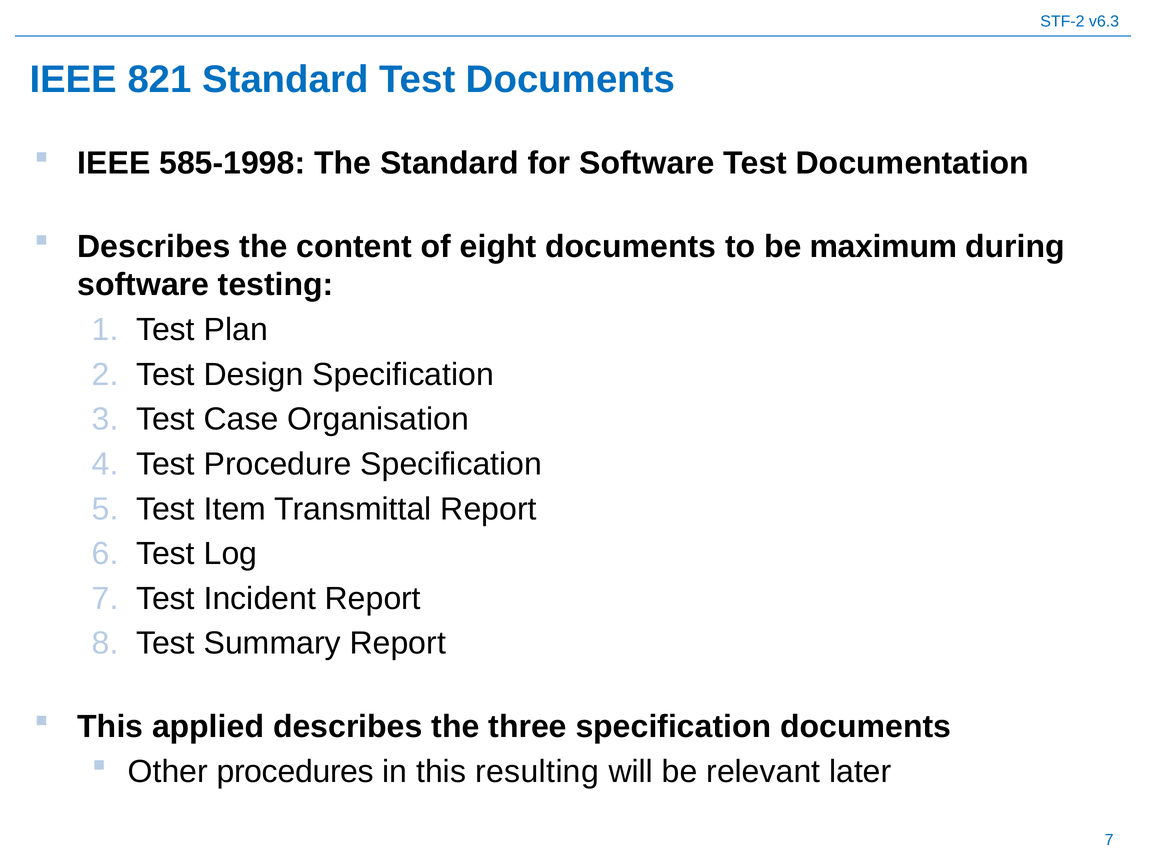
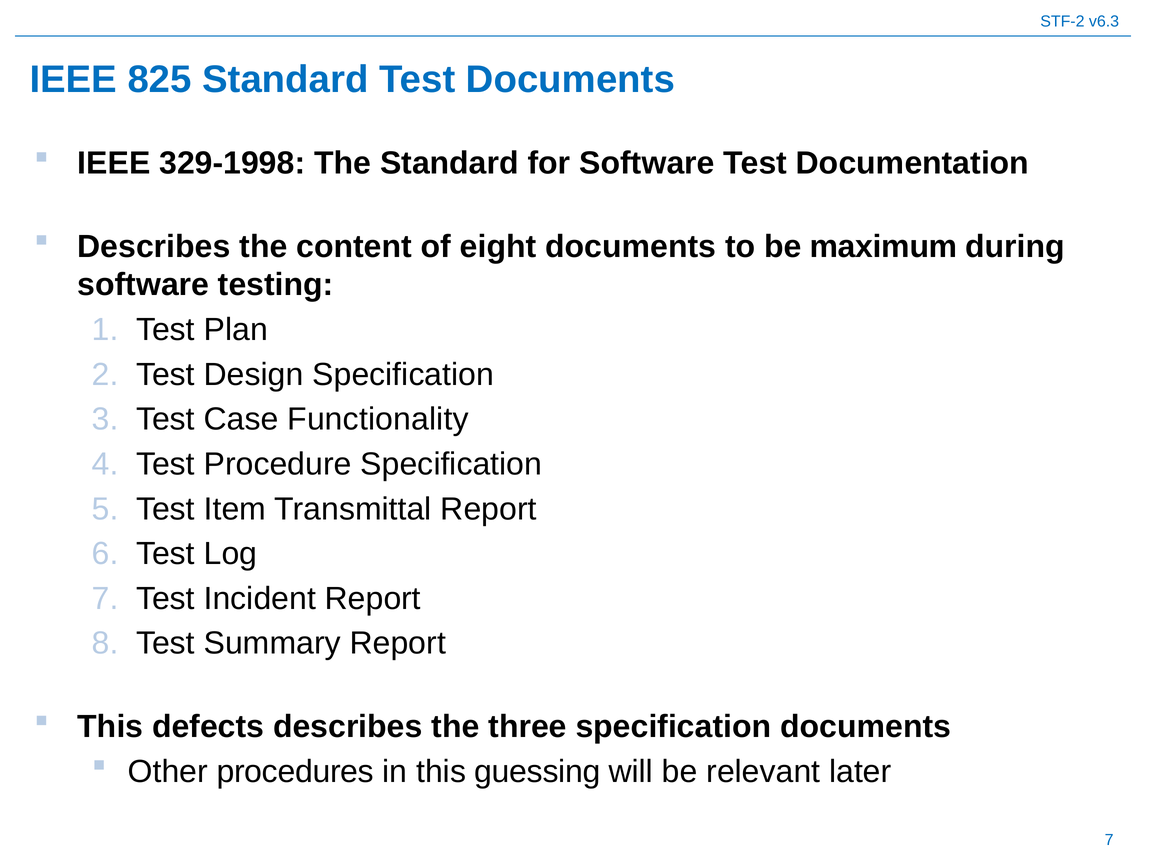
821: 821 -> 825
585-1998: 585-1998 -> 329-1998
Organisation: Organisation -> Functionality
applied: applied -> defects
resulting: resulting -> guessing
